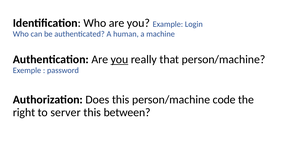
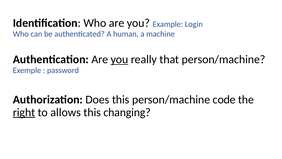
right underline: none -> present
server: server -> allows
between: between -> changing
